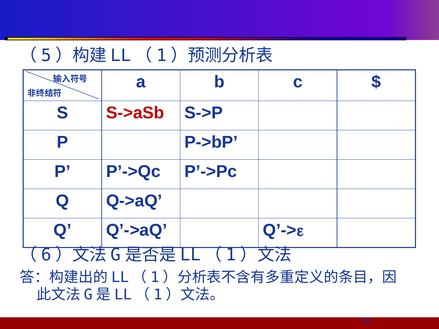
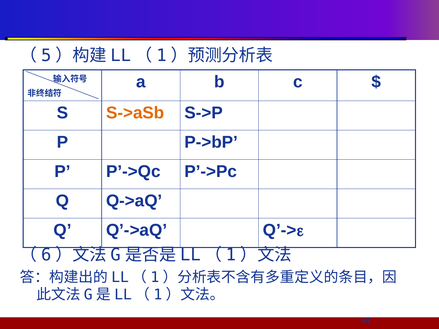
S->aSb colour: red -> orange
